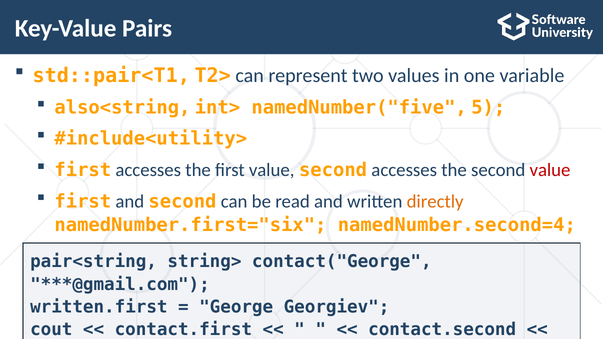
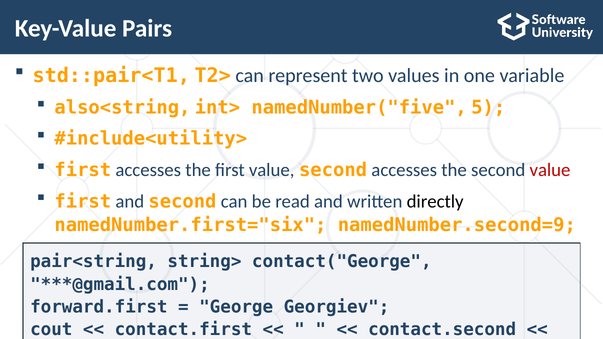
directly colour: orange -> black
namedNumber.second=4: namedNumber.second=4 -> namedNumber.second=9
written.first: written.first -> forward.first
